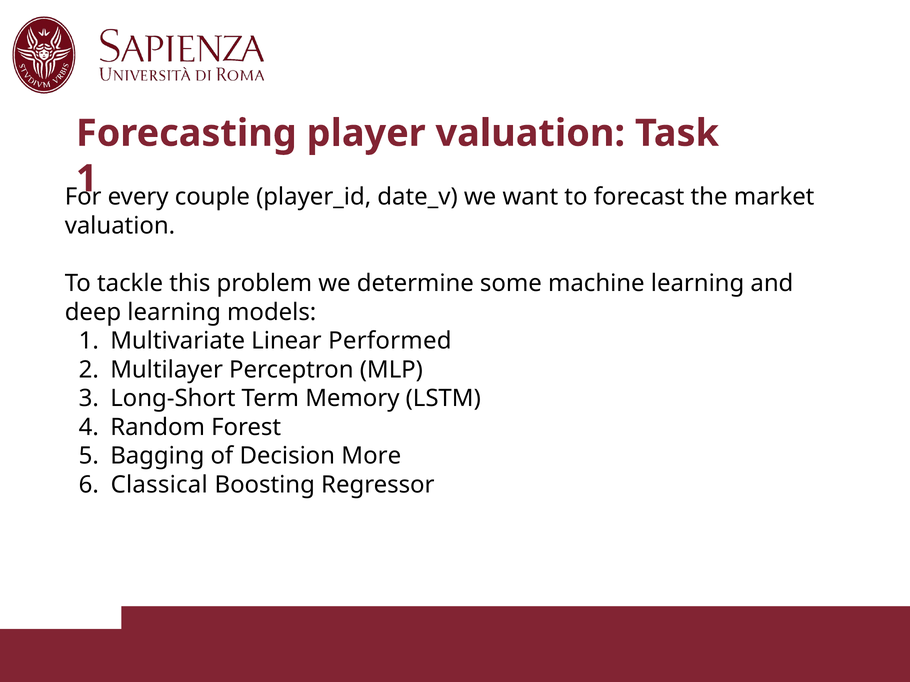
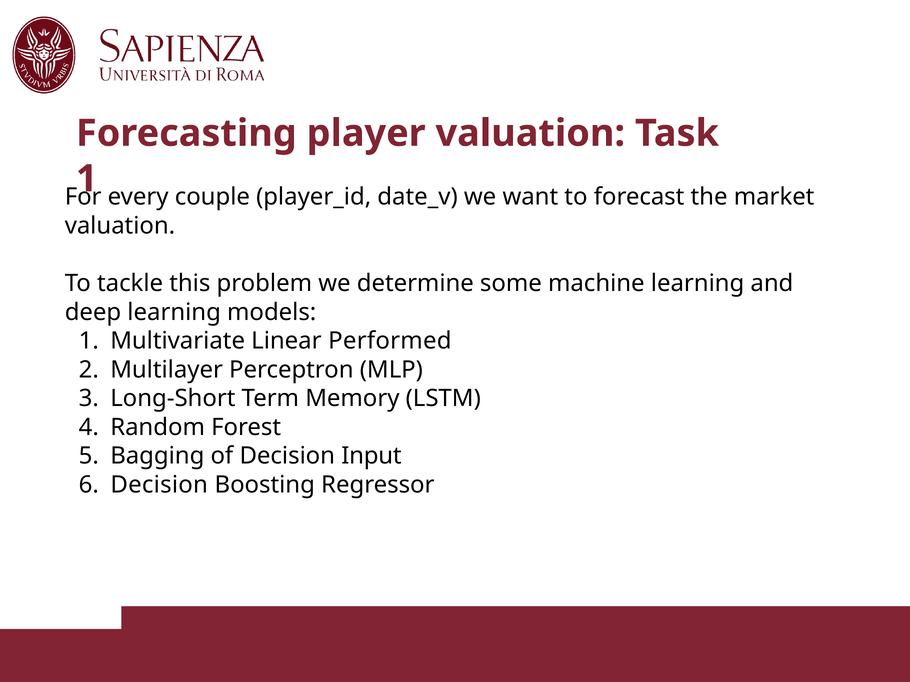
More: More -> Input
Classical at (159, 485): Classical -> Decision
